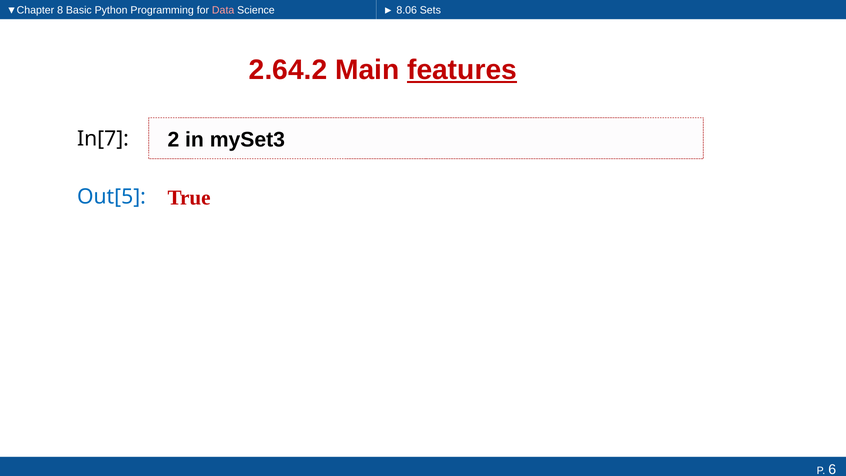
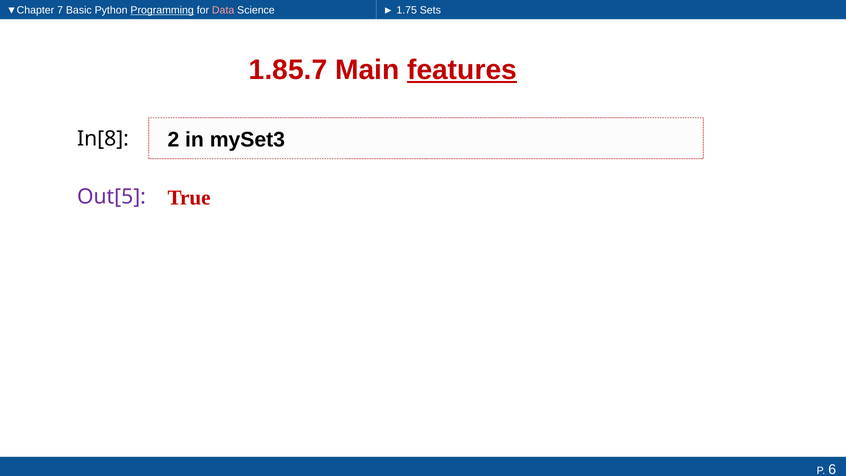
8: 8 -> 7
Programming underline: none -> present
8.06: 8.06 -> 1.75
2.64.2: 2.64.2 -> 1.85.7
In[7: In[7 -> In[8
Out[5 colour: blue -> purple
